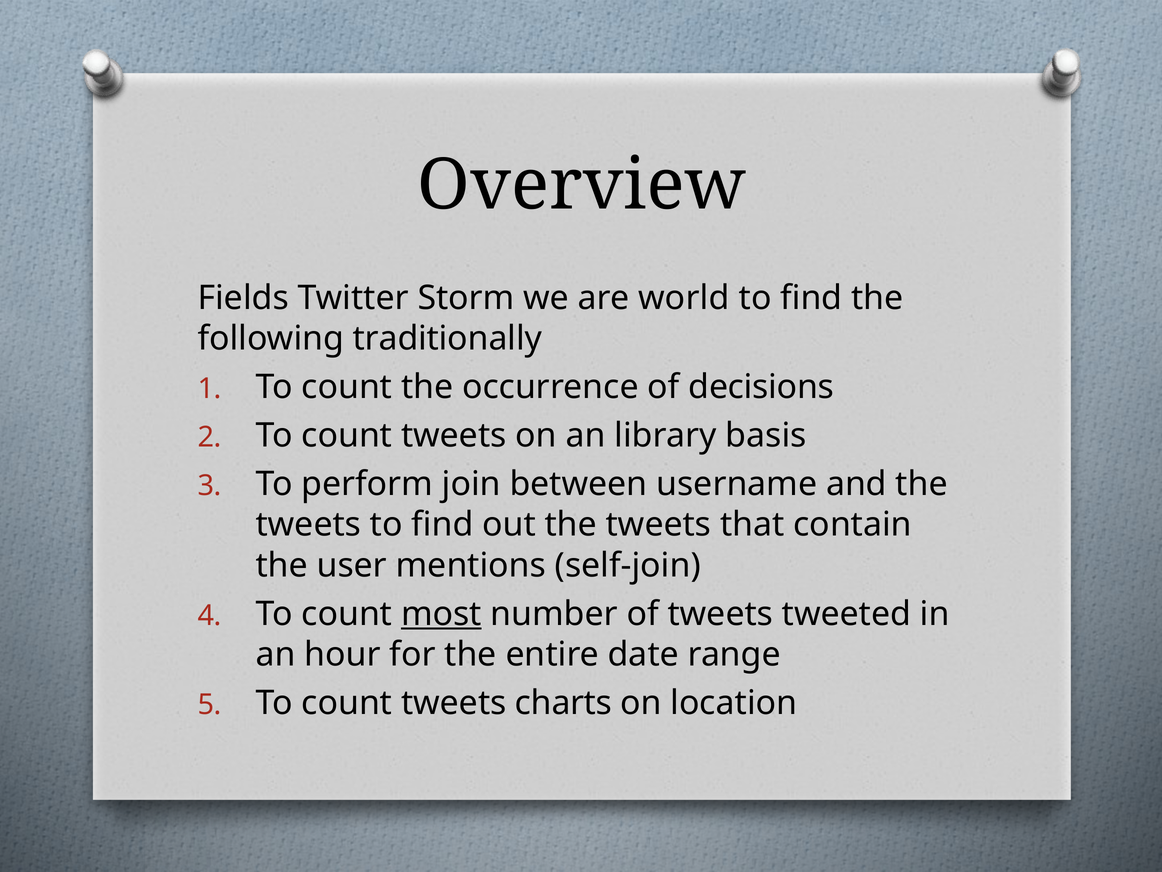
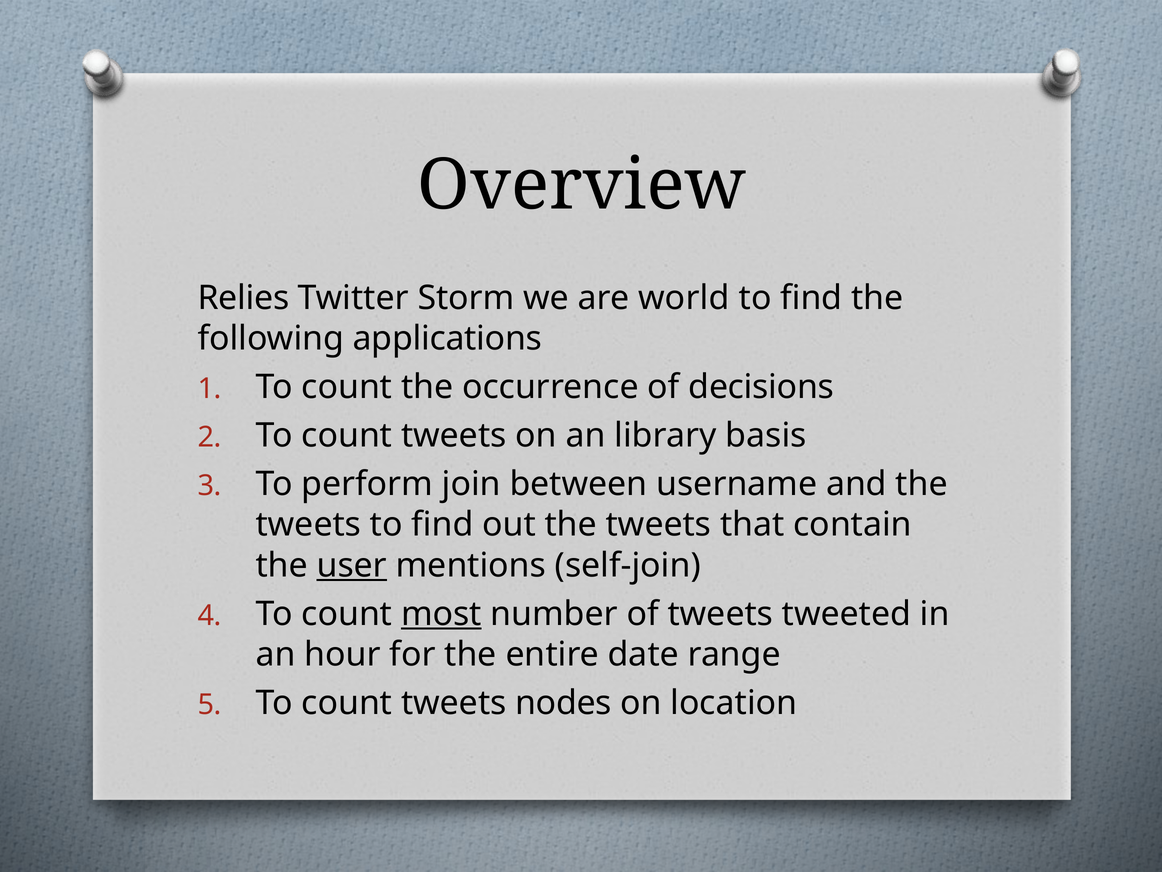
Fields: Fields -> Relies
traditionally: traditionally -> applications
user underline: none -> present
charts: charts -> nodes
